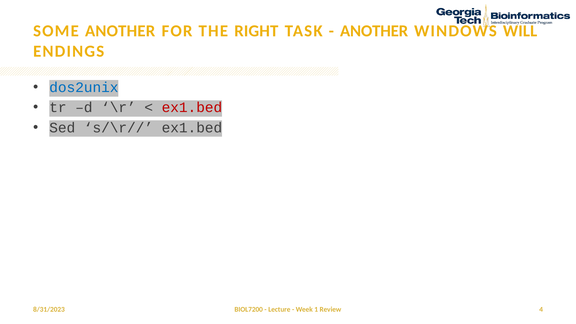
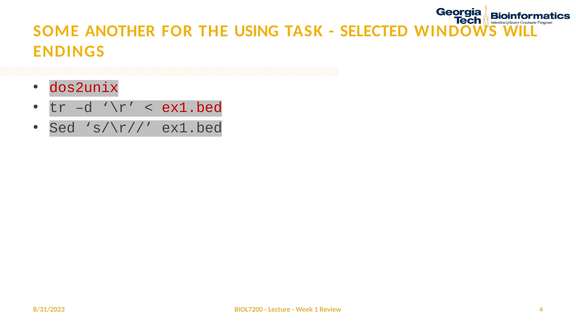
RIGHT: RIGHT -> USING
ANOTHER at (374, 31): ANOTHER -> SELECTED
dos2unix colour: blue -> red
